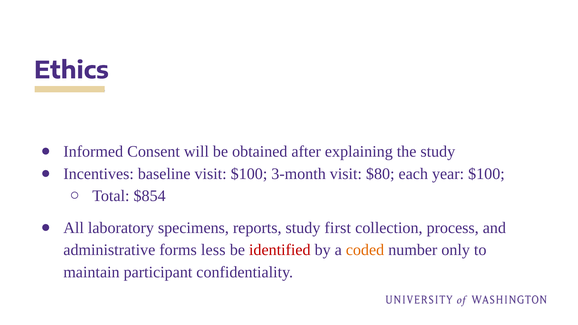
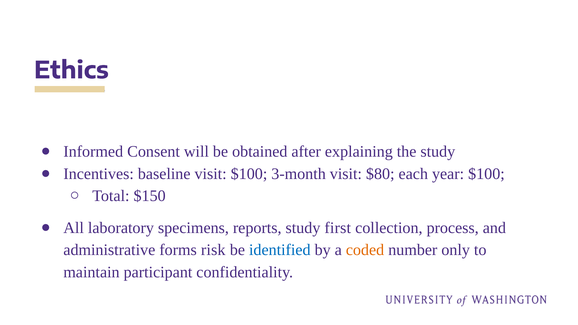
$854: $854 -> $150
less: less -> risk
identified colour: red -> blue
